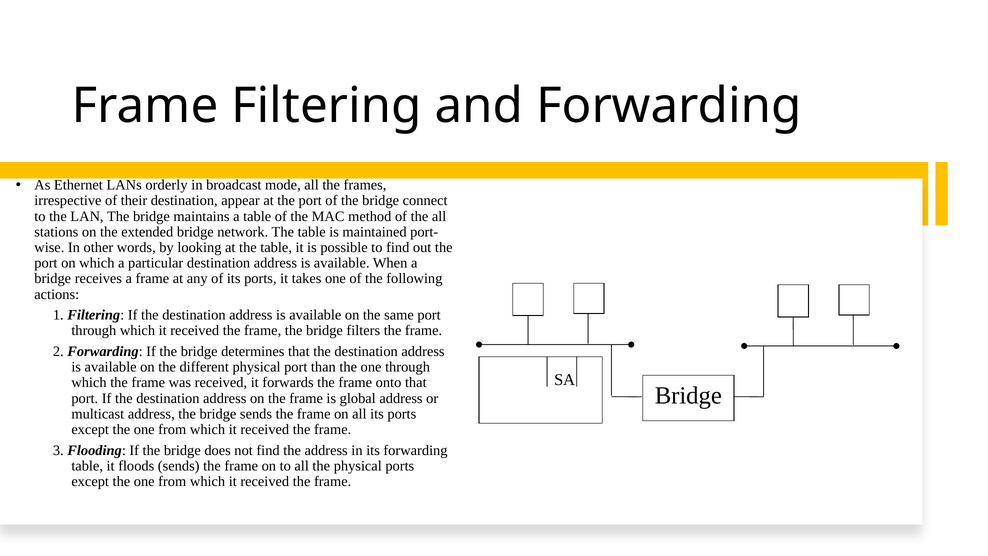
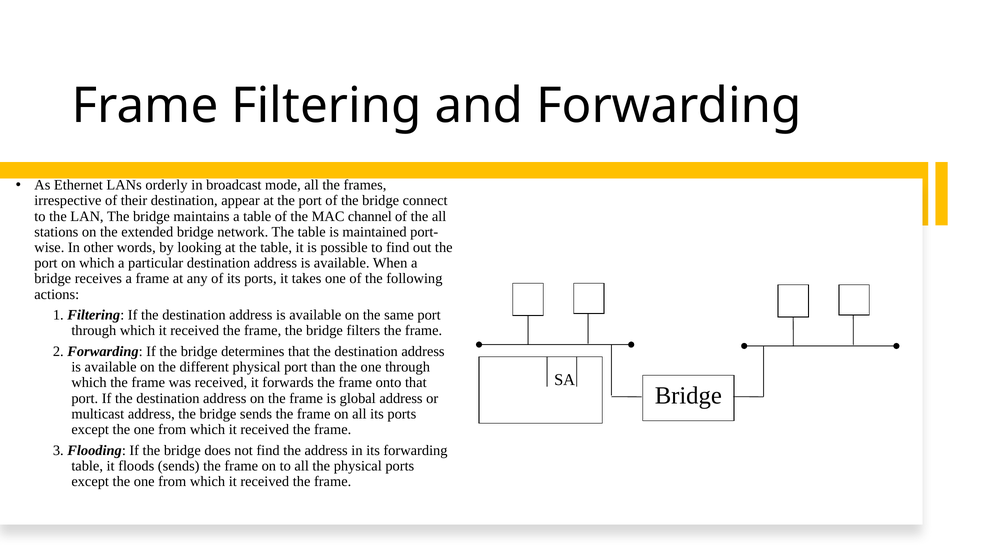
method: method -> channel
